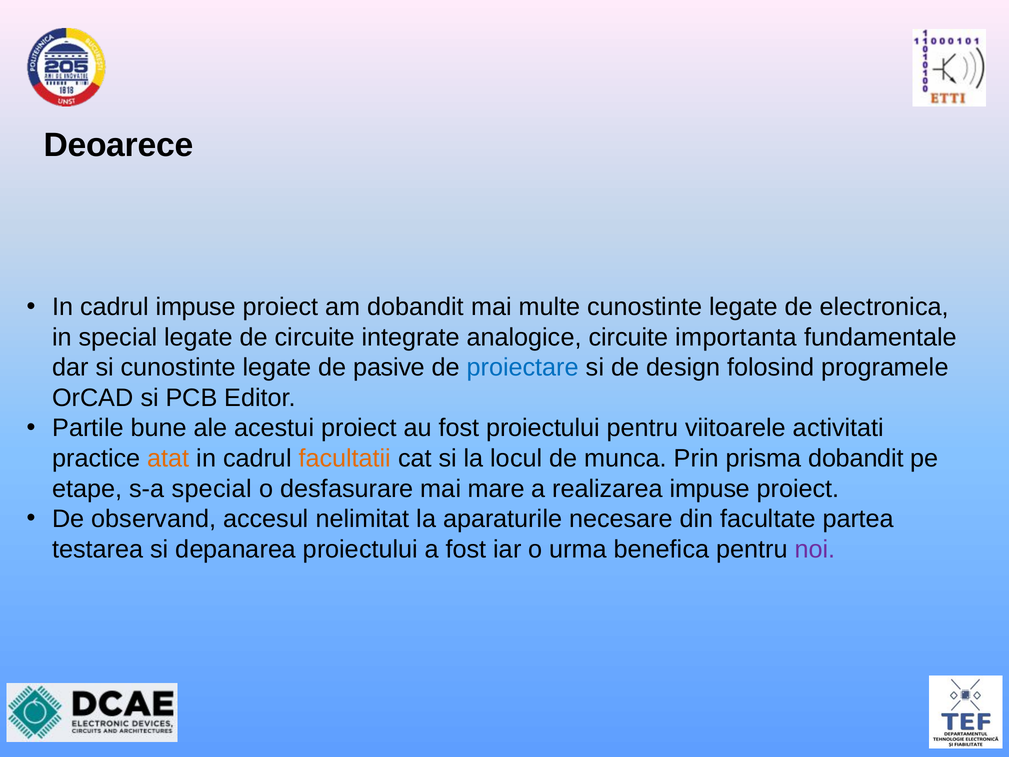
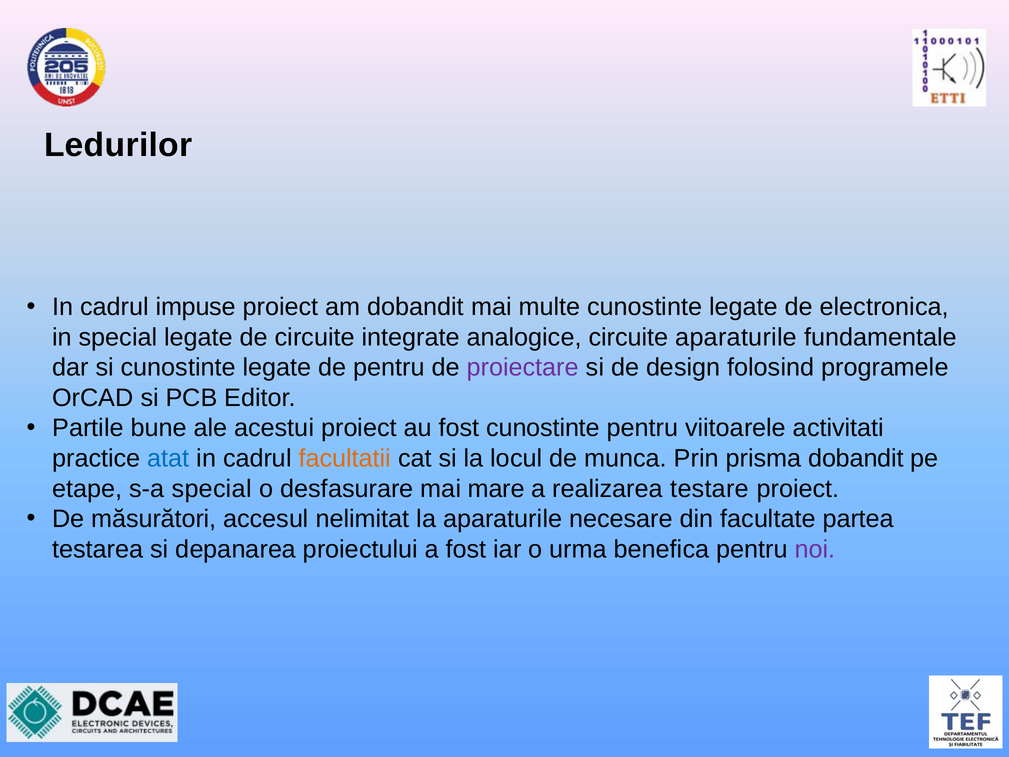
Deoarece: Deoarece -> Ledurilor
circuite importanta: importanta -> aparaturile
de pasive: pasive -> pentru
proiectare colour: blue -> purple
fost proiectului: proiectului -> cunostinte
atat colour: orange -> blue
realizarea impuse: impuse -> testare
observand: observand -> măsurători
